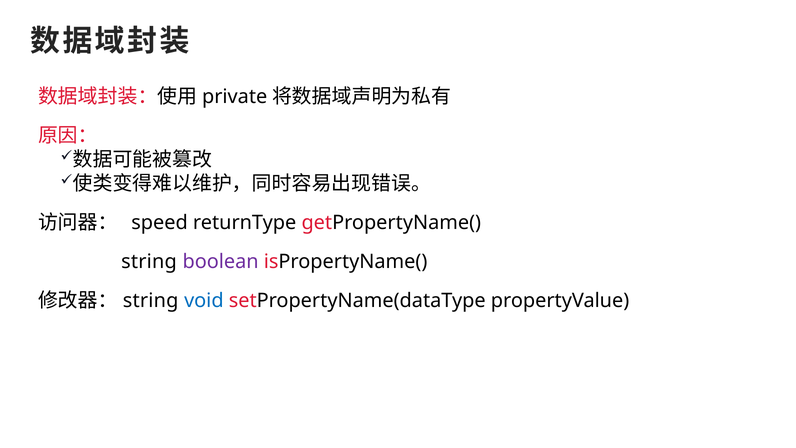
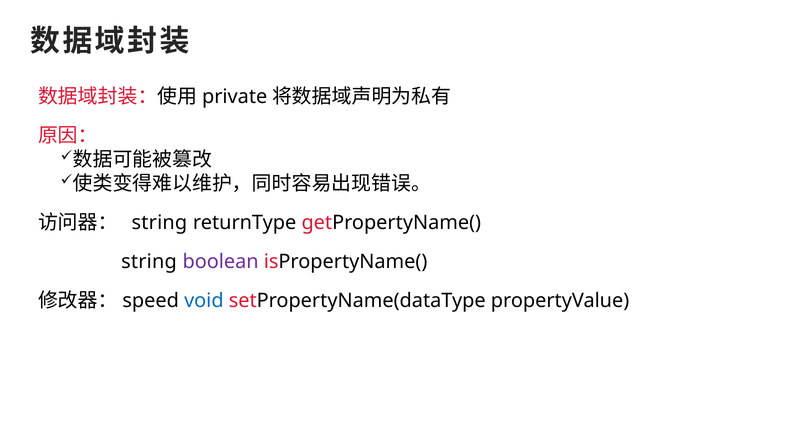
speed at (160, 223): speed -> string
string at (151, 301): string -> speed
